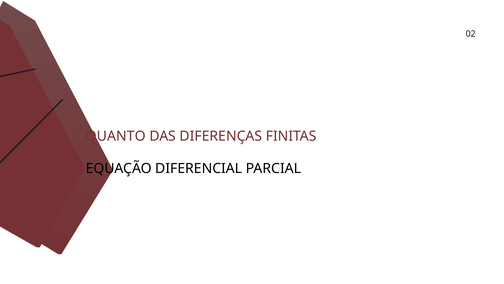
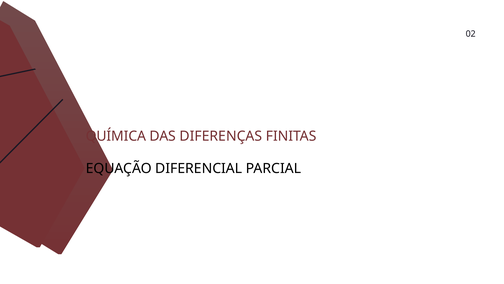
QUANTO: QUANTO -> QUÍMICA
